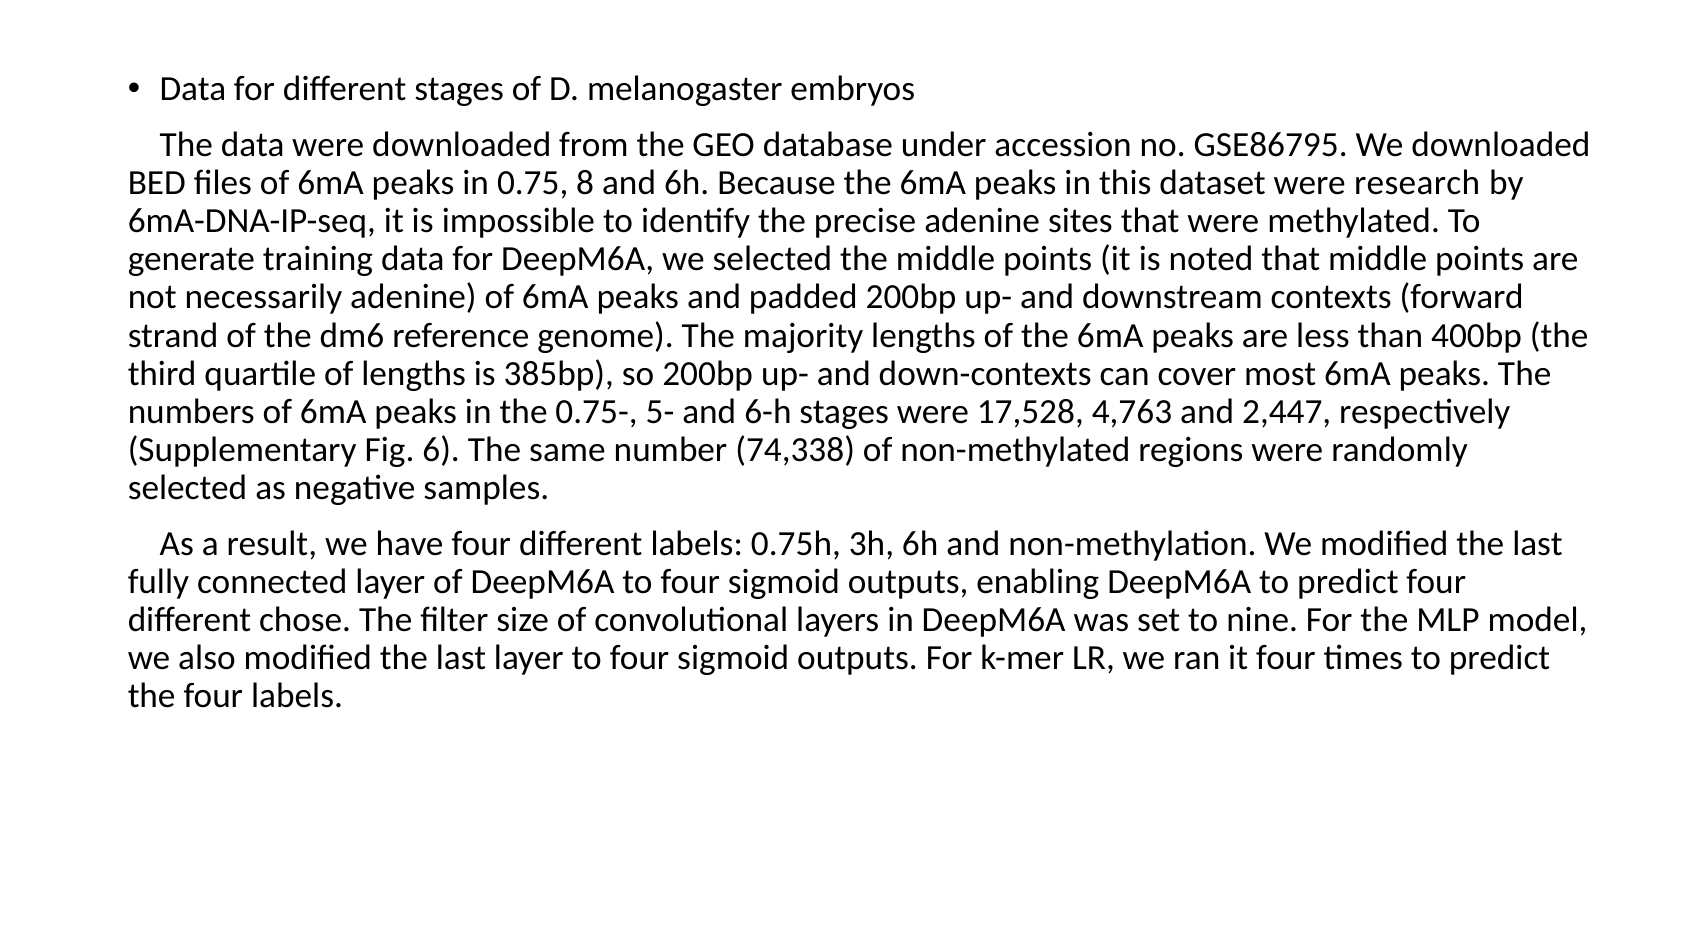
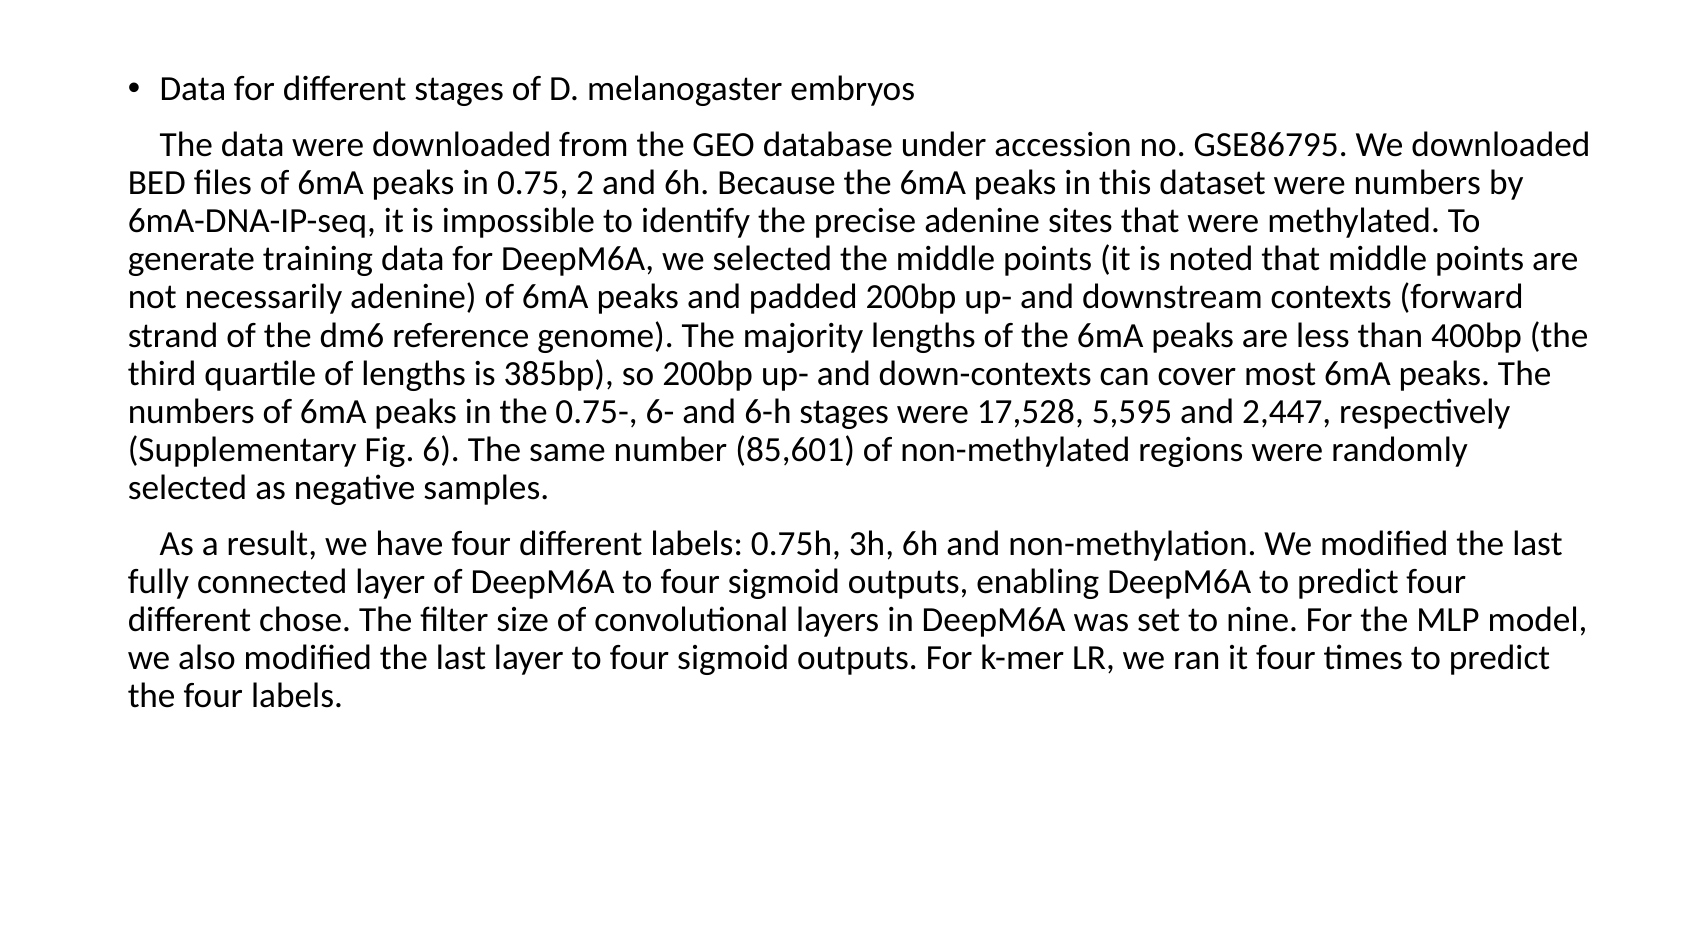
8: 8 -> 2
were research: research -> numbers
5-: 5- -> 6-
4,763: 4,763 -> 5,595
74,338: 74,338 -> 85,601
